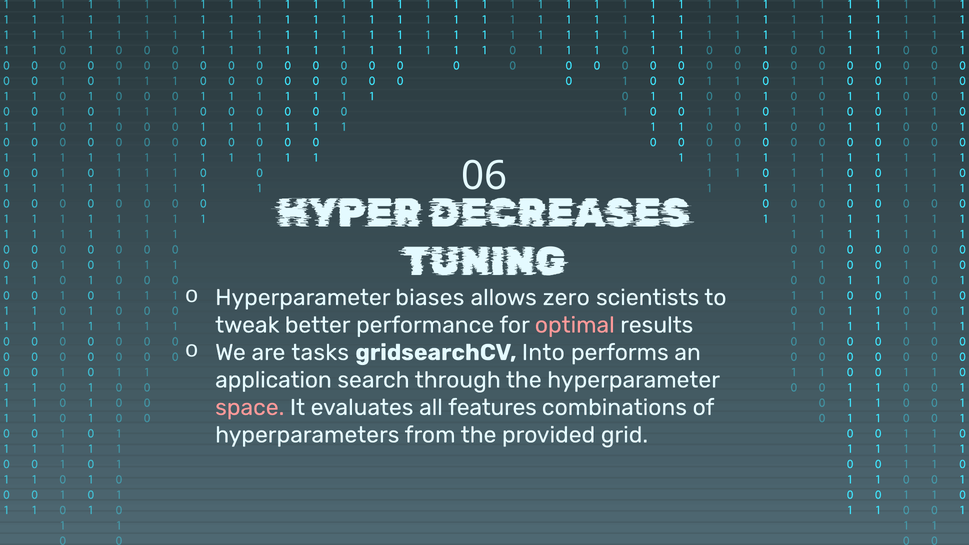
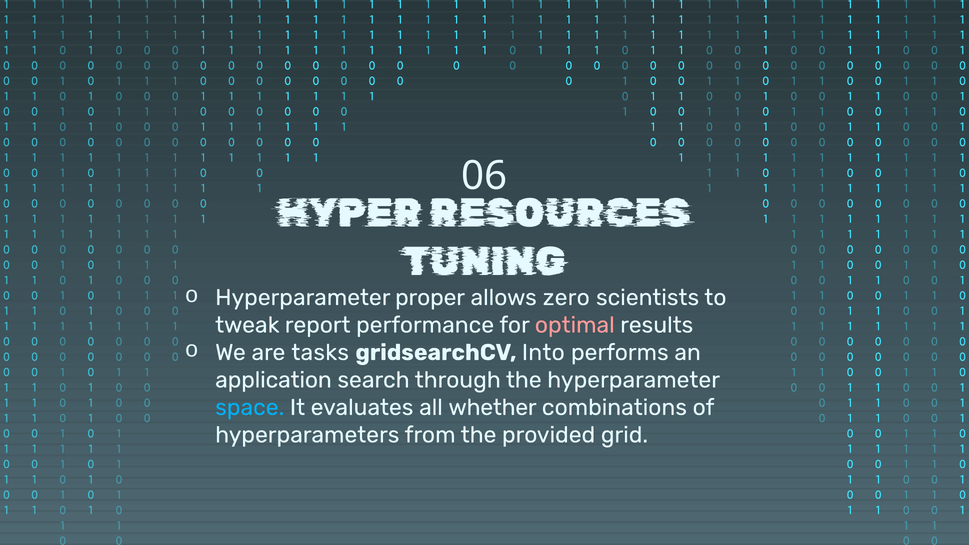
DECREASES: DECREASES -> RESOURCES
biases: biases -> proper
better: better -> report
space colour: pink -> light blue
features: features -> whether
